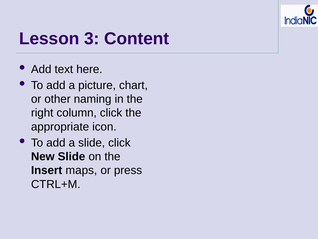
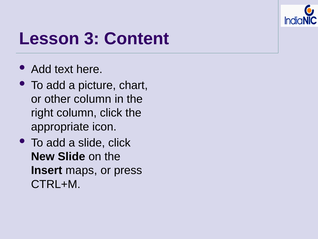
other naming: naming -> column
